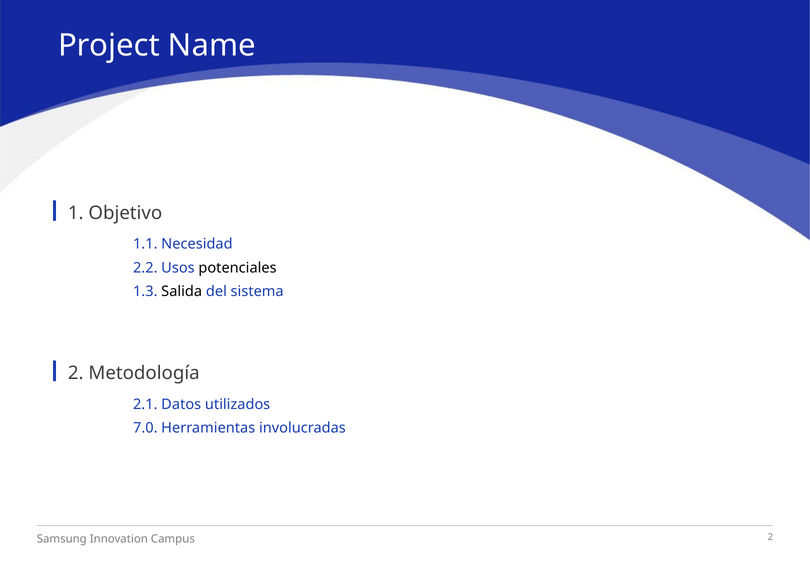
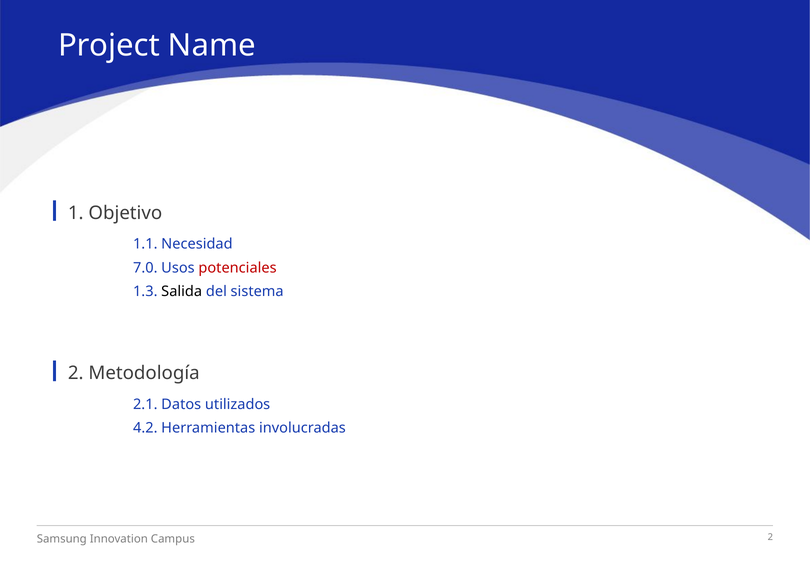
2.2: 2.2 -> 7.0
potenciales colour: black -> red
7.0: 7.0 -> 4.2
